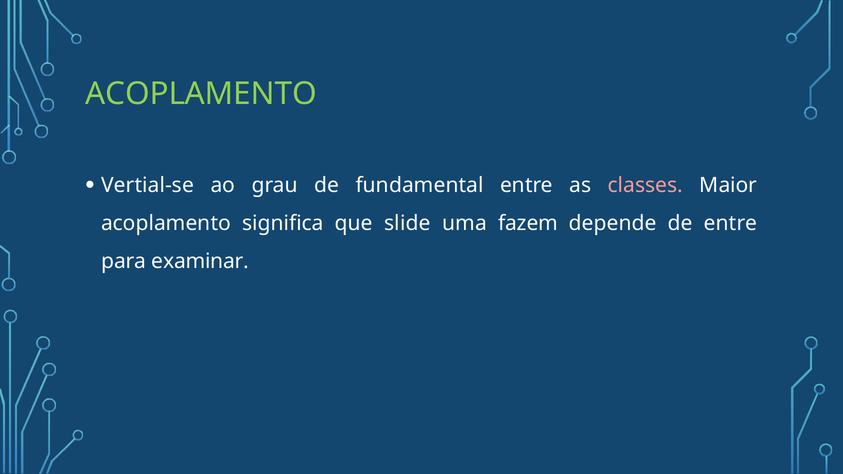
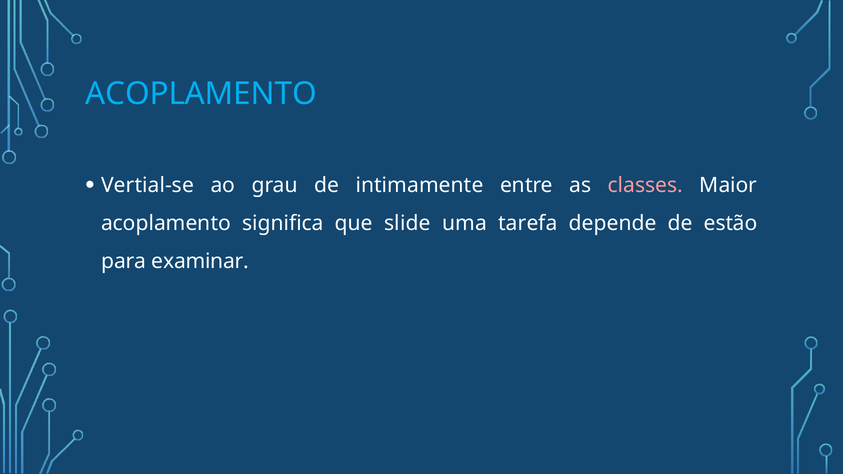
ACOPLAMENTO at (201, 94) colour: light green -> light blue
fundamental: fundamental -> intimamente
fazem: fazem -> tarefa
de entre: entre -> estão
